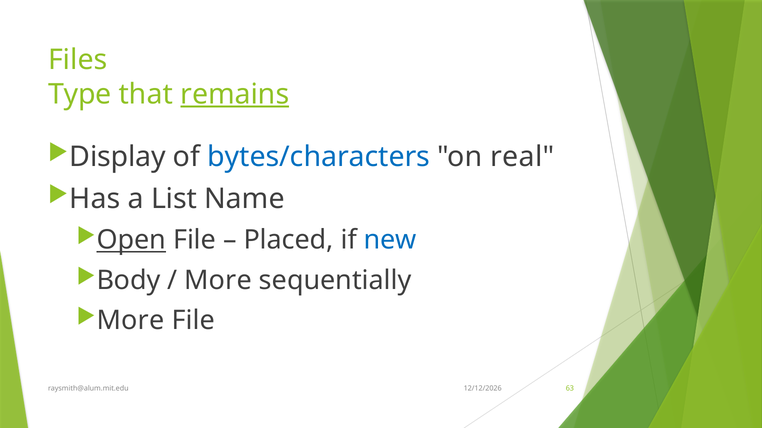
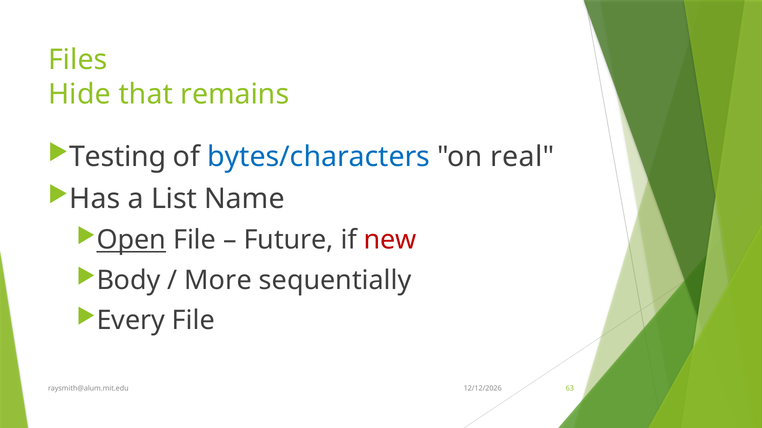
Type: Type -> Hide
remains underline: present -> none
Display: Display -> Testing
Placed: Placed -> Future
new colour: blue -> red
More at (131, 321): More -> Every
